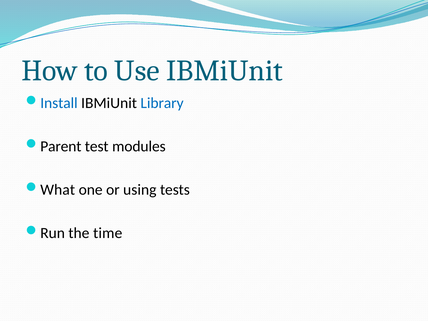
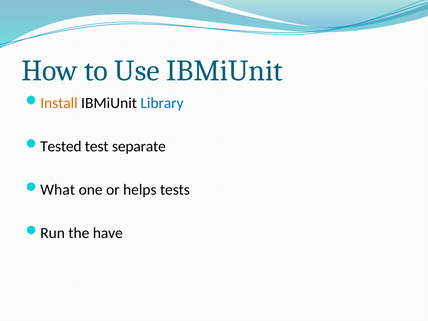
Install colour: blue -> orange
Parent: Parent -> Tested
modules: modules -> separate
using: using -> helps
time: time -> have
